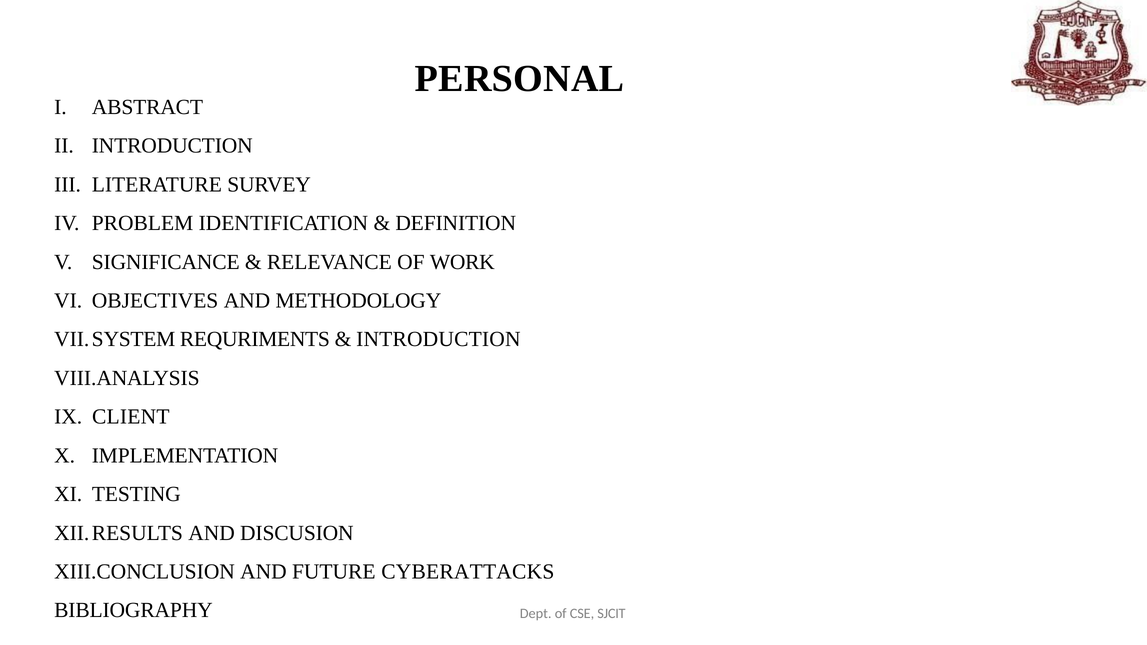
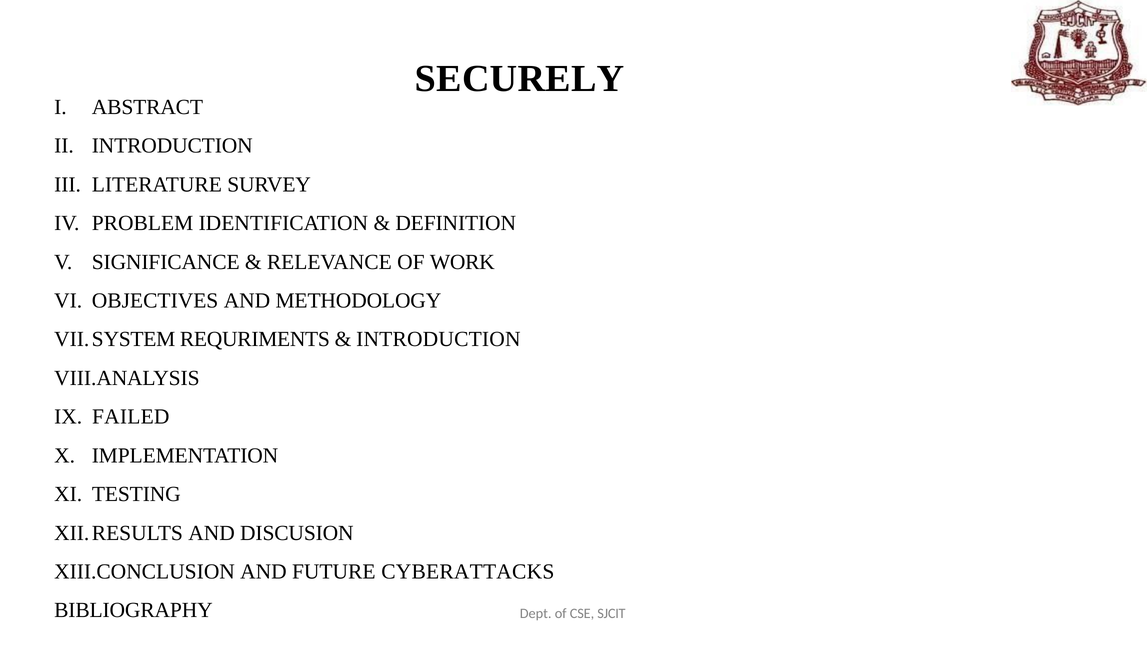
PERSONAL: PERSONAL -> SECURELY
CLIENT: CLIENT -> FAILED
